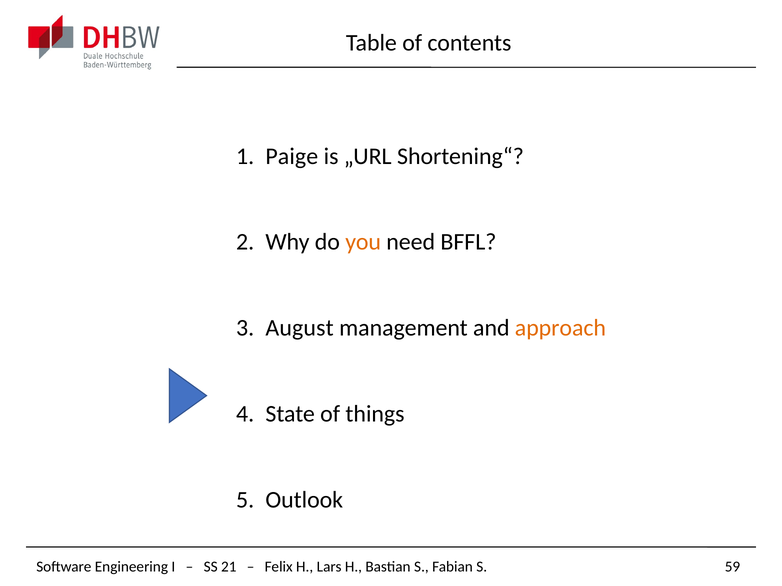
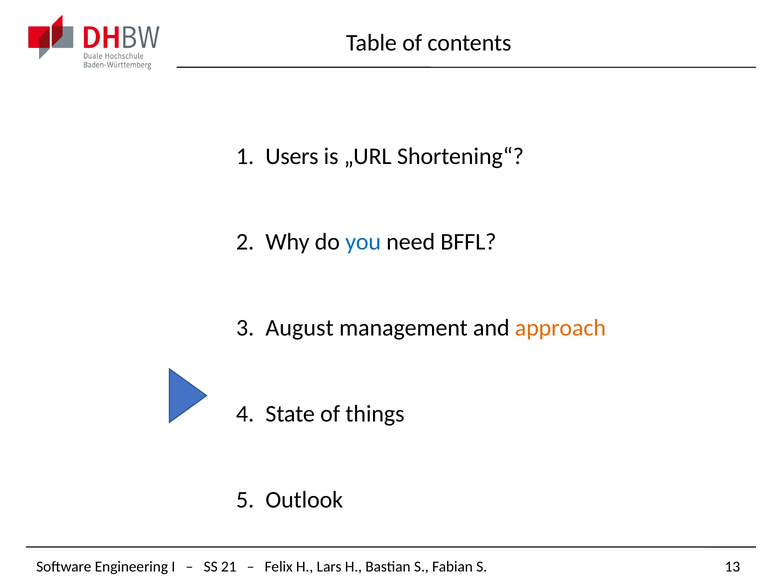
Paige: Paige -> Users
you colour: orange -> blue
59: 59 -> 13
